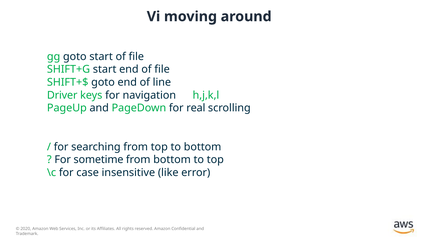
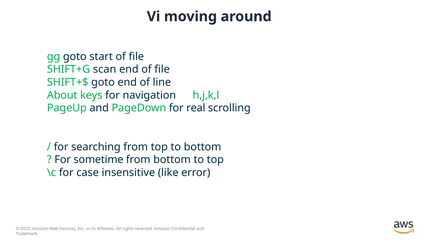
SHIFT+G start: start -> scan
Driver: Driver -> About
